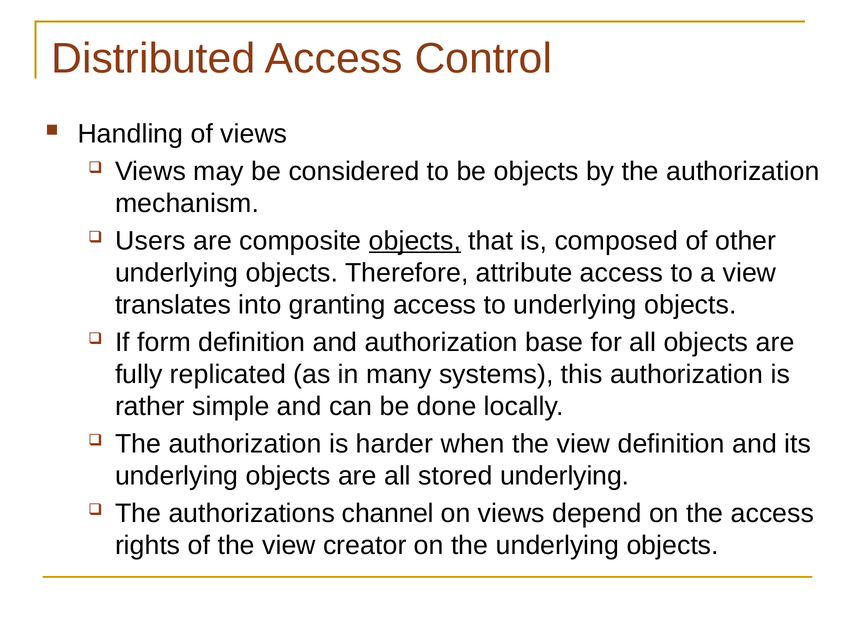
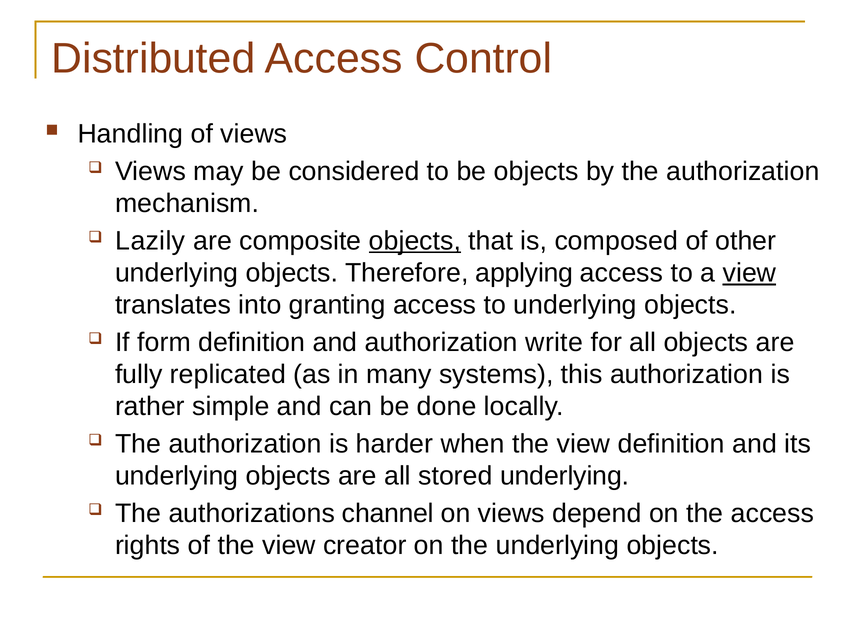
Users: Users -> Lazily
attribute: attribute -> applying
view at (749, 273) underline: none -> present
base: base -> write
